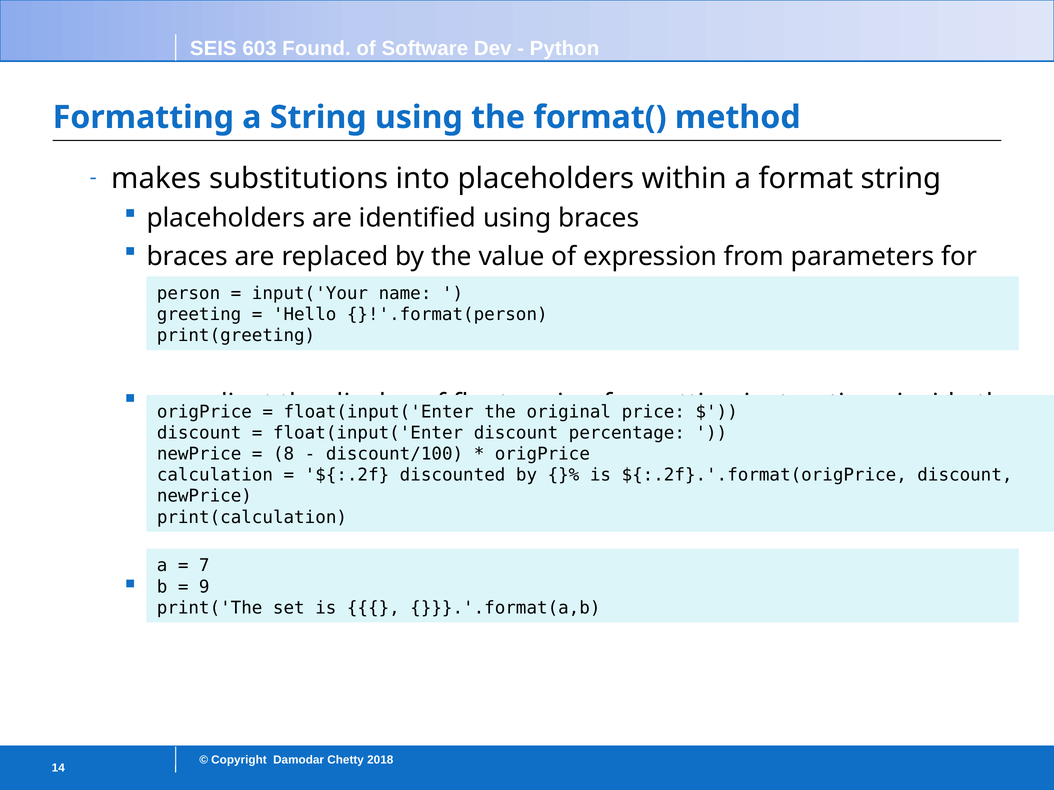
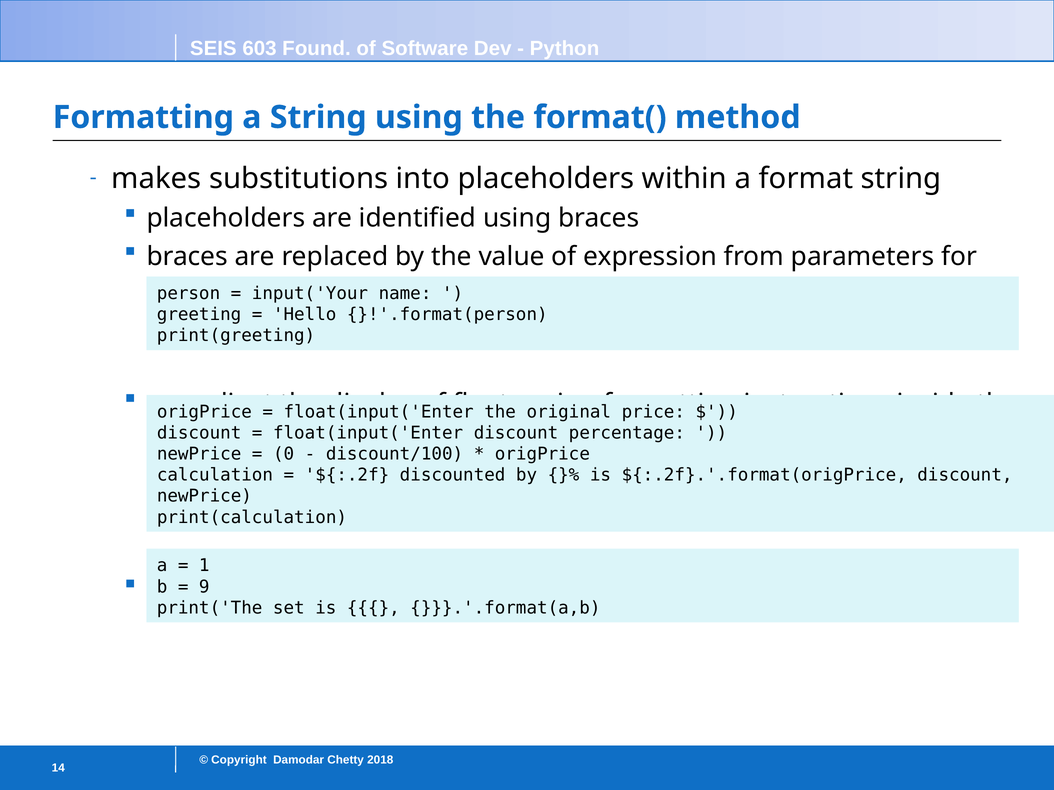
8: 8 -> 0
7: 7 -> 1
